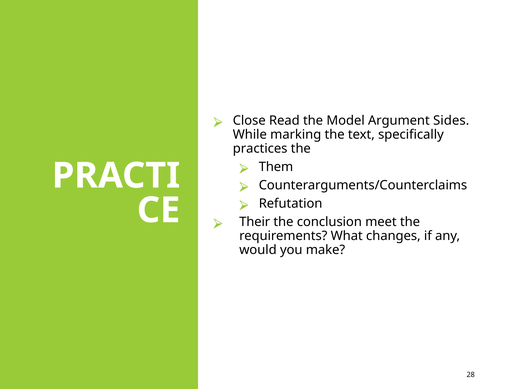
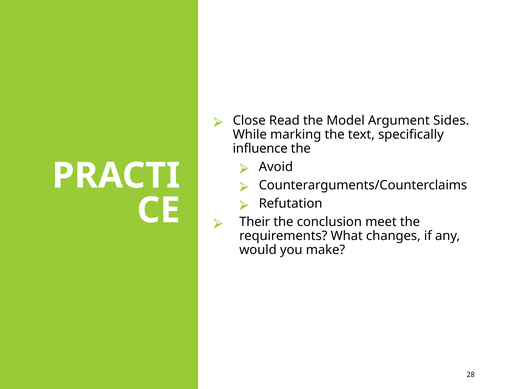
practices: practices -> influence
Them: Them -> Avoid
